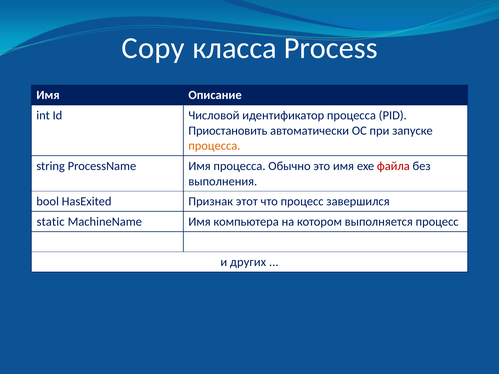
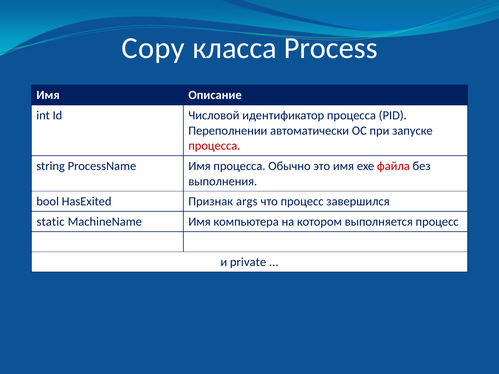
Приостановить: Приостановить -> Переполнении
процесса at (214, 146) colour: orange -> red
этот: этот -> args
других: других -> private
